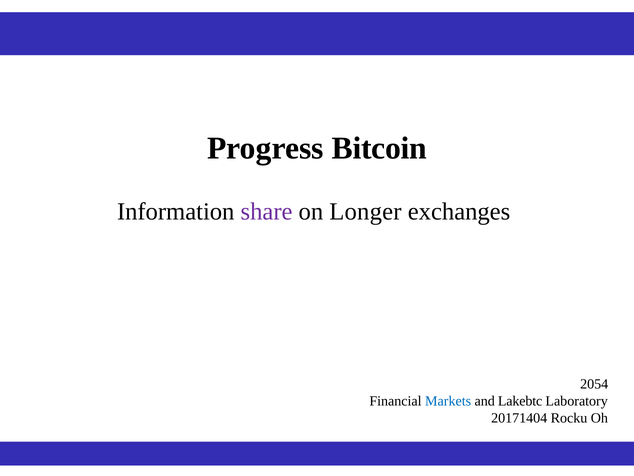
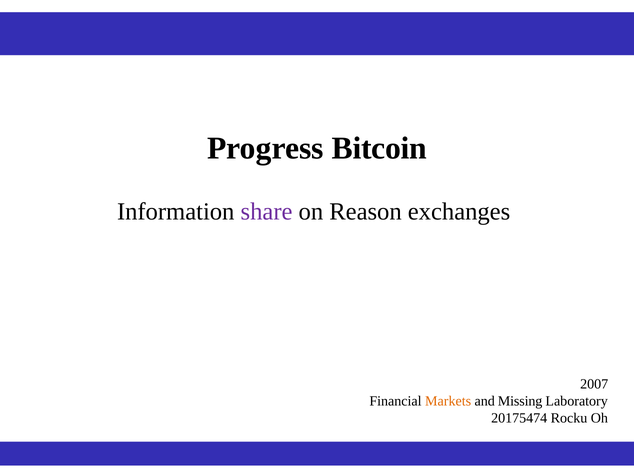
Longer: Longer -> Reason
2054: 2054 -> 2007
Markets colour: blue -> orange
Lakebtc: Lakebtc -> Missing
20171404: 20171404 -> 20175474
